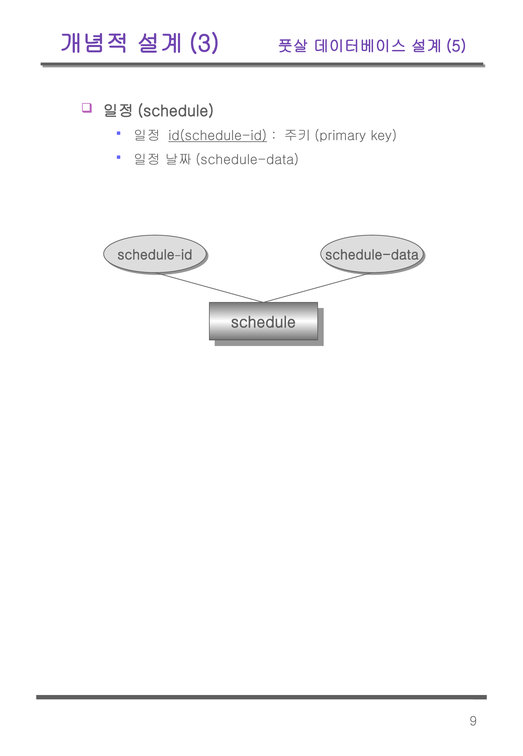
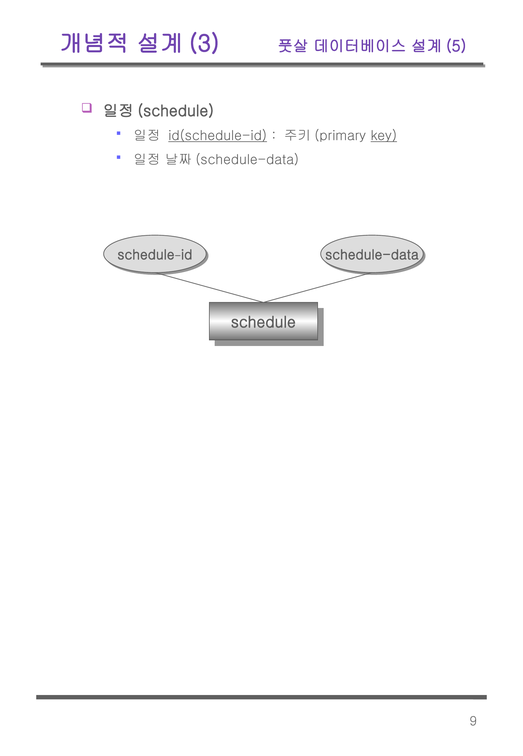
key underline: none -> present
